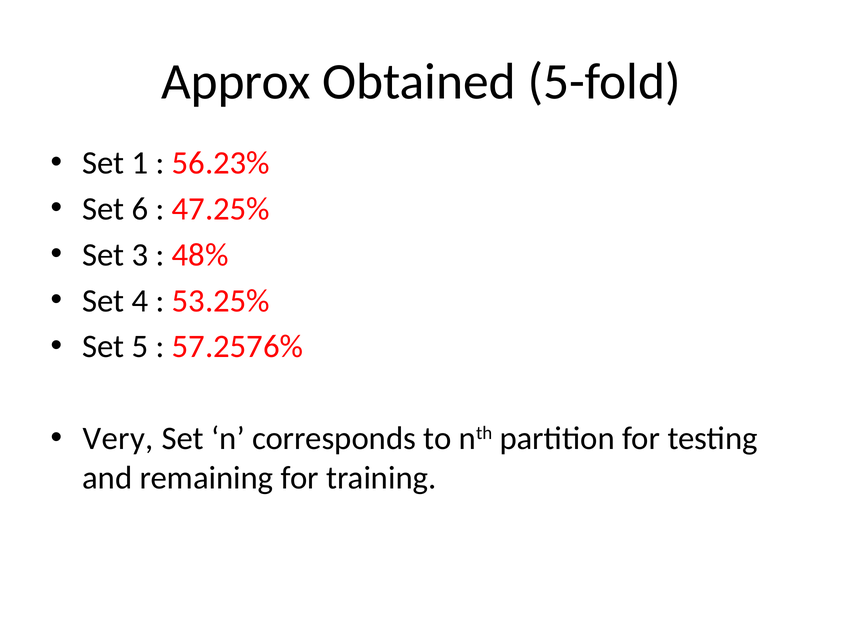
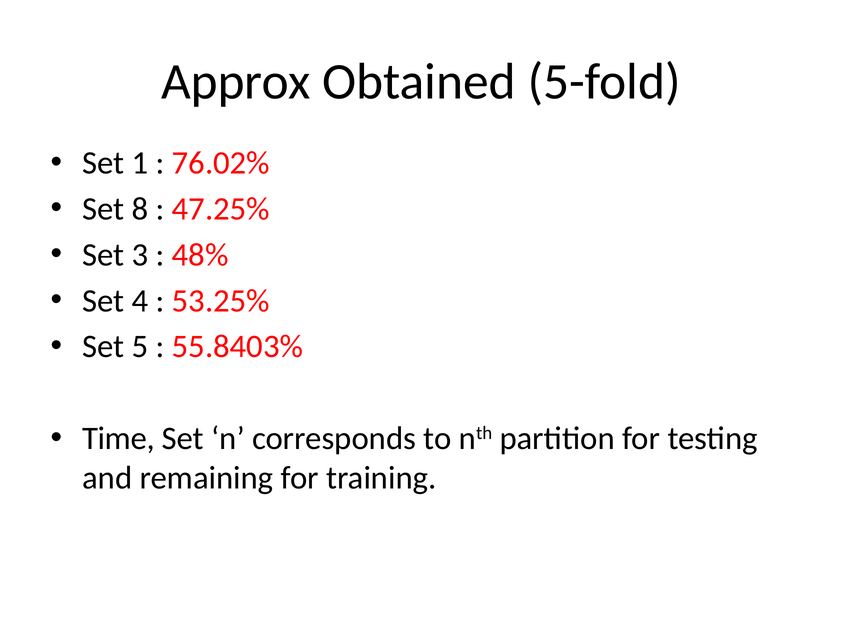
56.23%: 56.23% -> 76.02%
6: 6 -> 8
57.2576%: 57.2576% -> 55.8403%
Very: Very -> Time
